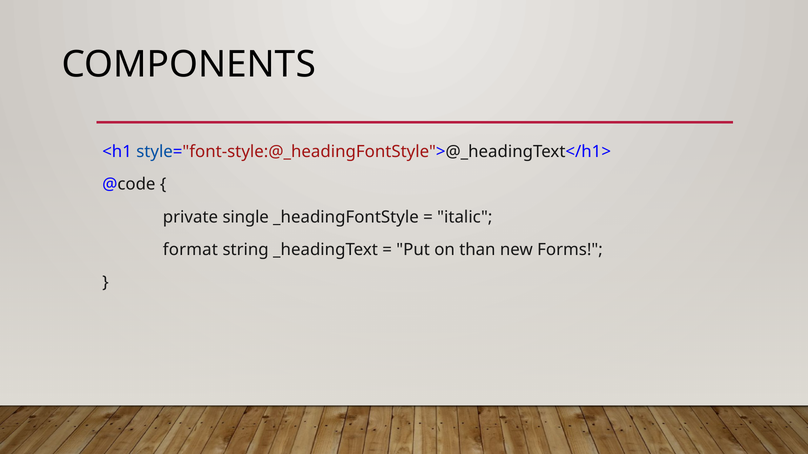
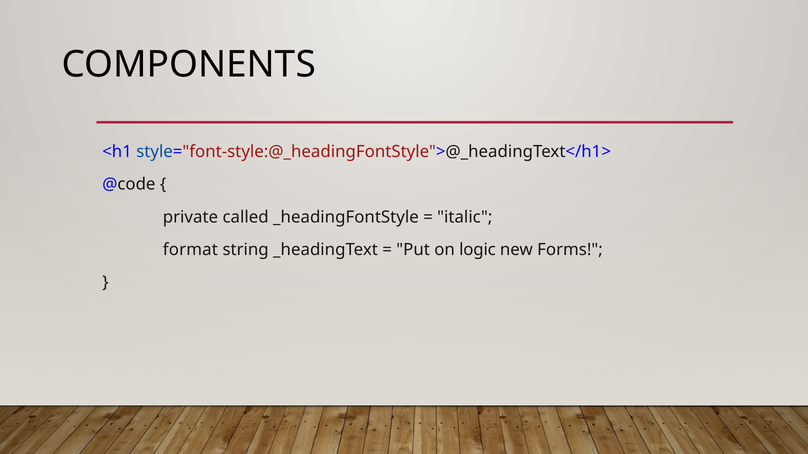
single: single -> called
than: than -> logic
